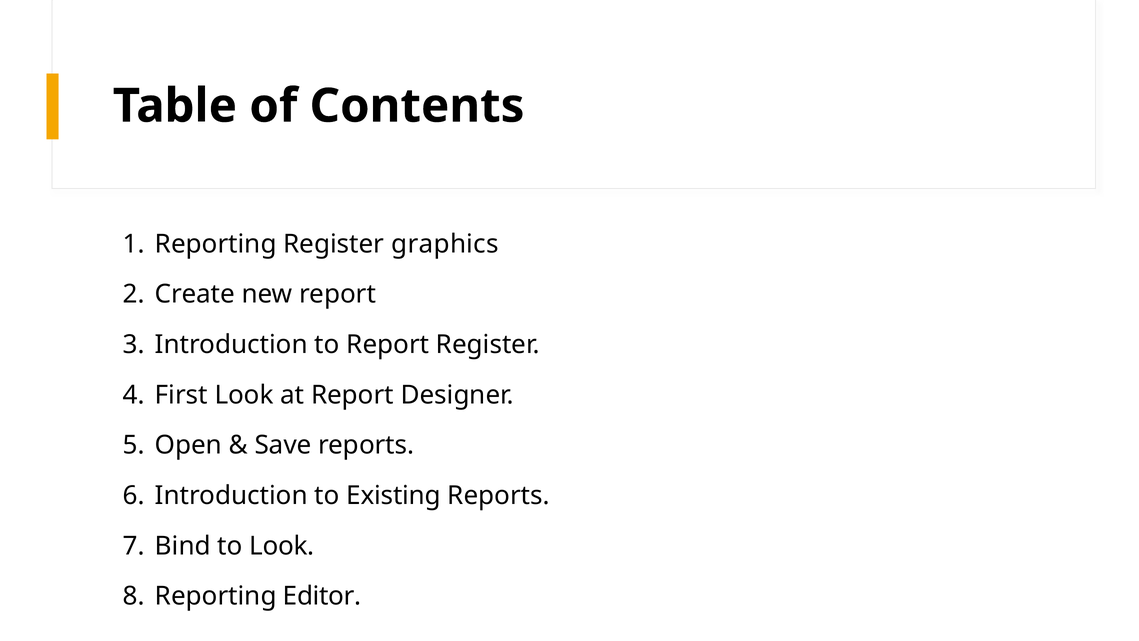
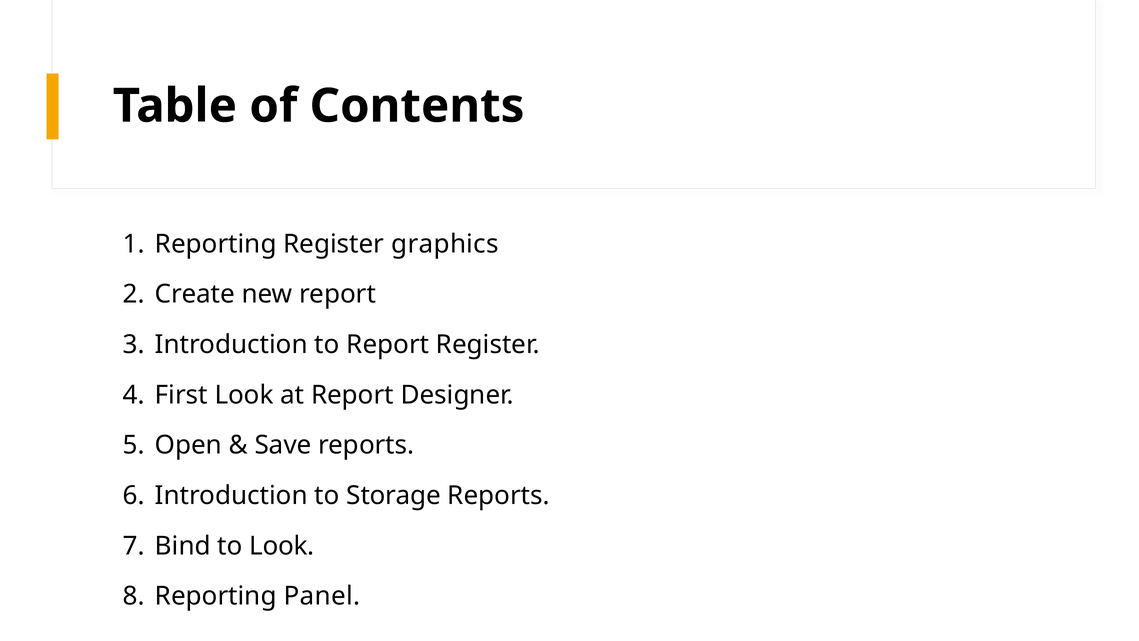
Existing: Existing -> Storage
Editor: Editor -> Panel
